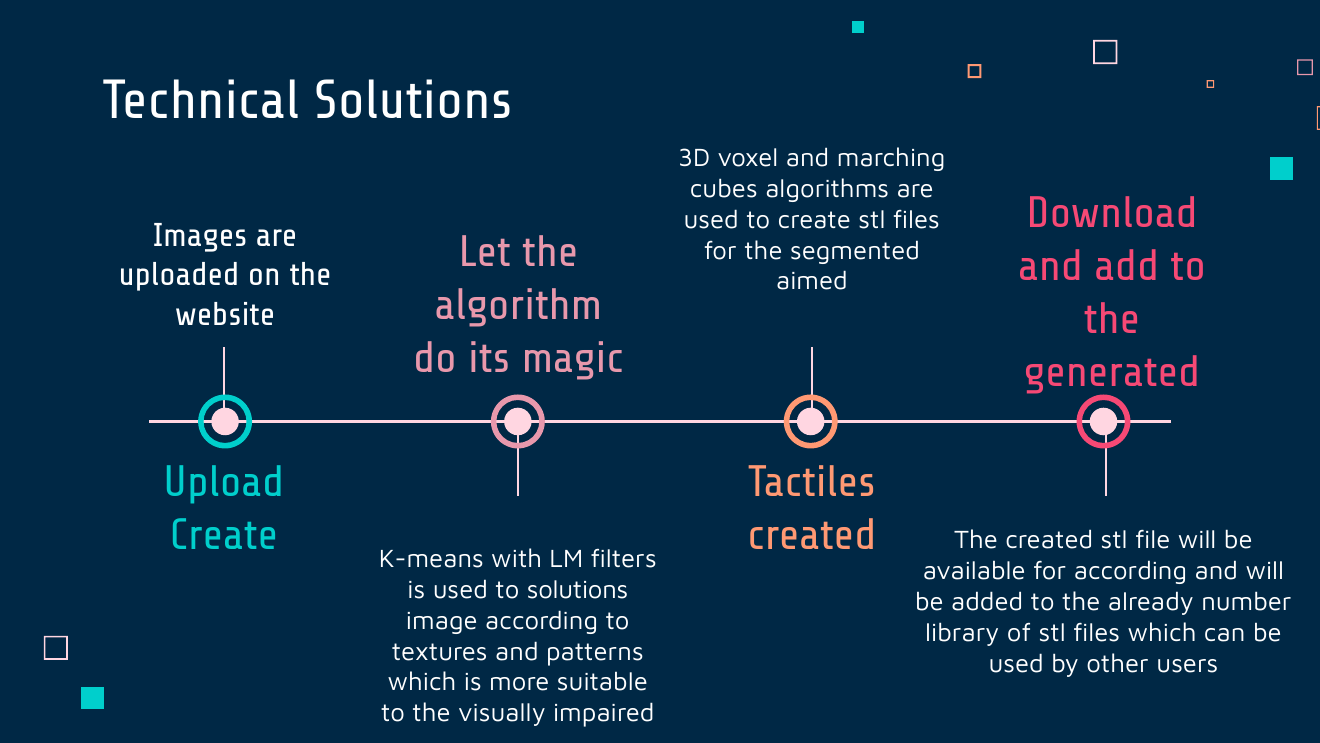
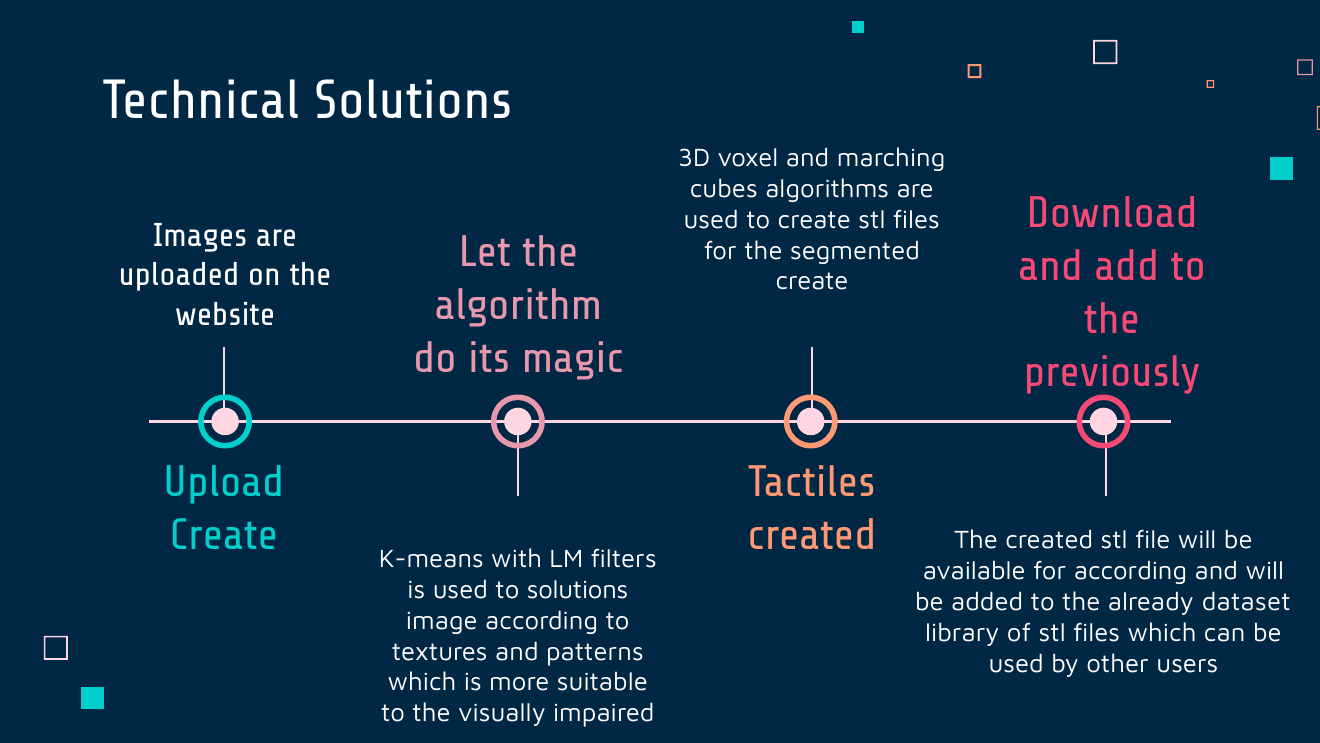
aimed at (812, 281): aimed -> create
generated: generated -> previously
number: number -> dataset
